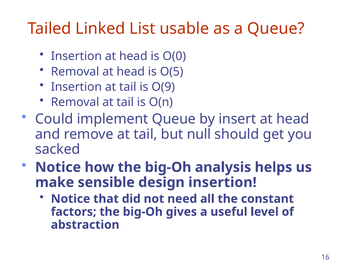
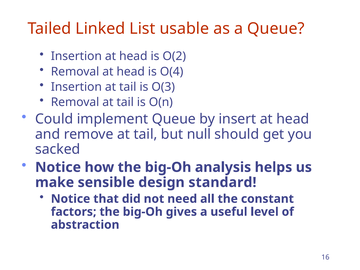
O(0: O(0 -> O(2
O(5: O(5 -> O(4
O(9: O(9 -> O(3
design insertion: insertion -> standard
